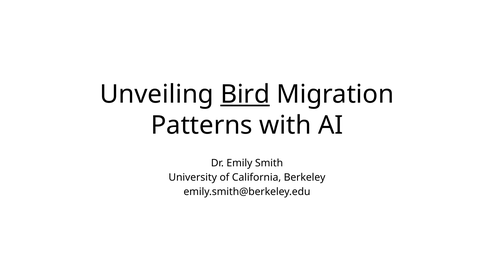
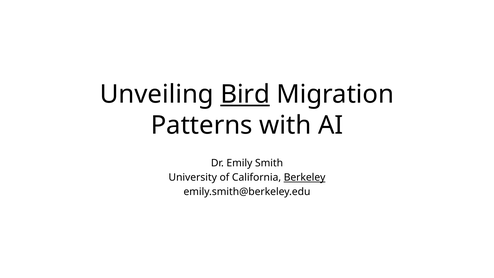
Berkeley underline: none -> present
